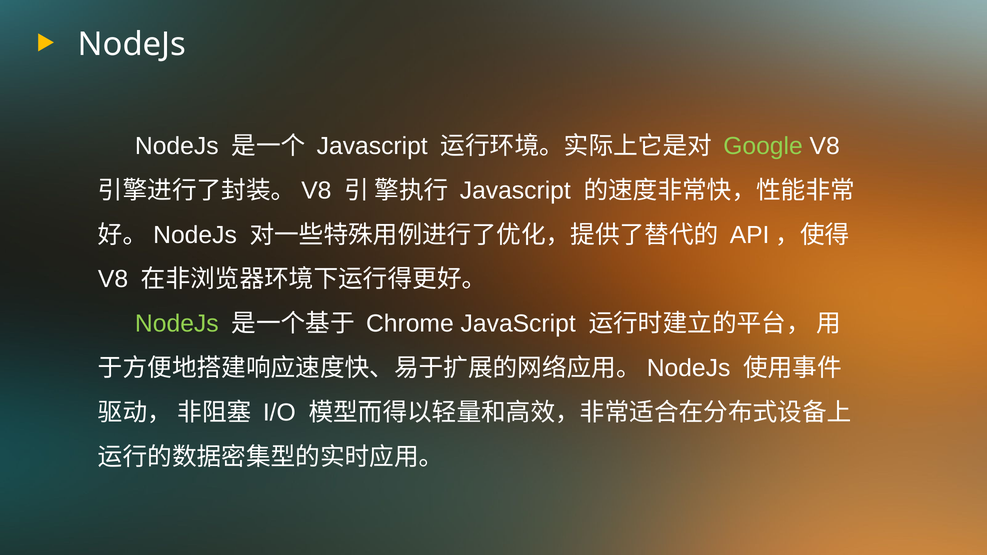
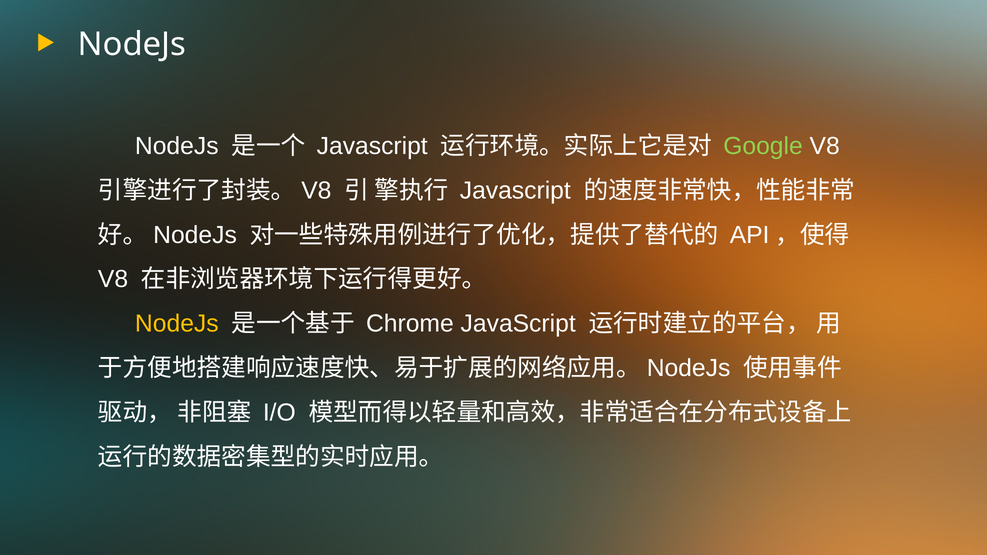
NodeJs at (177, 324) colour: light green -> yellow
